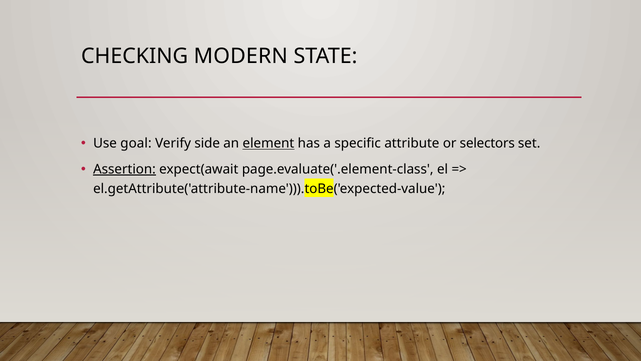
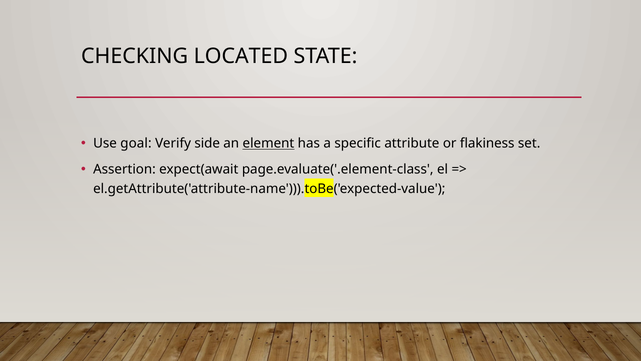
MODERN: MODERN -> LOCATED
selectors: selectors -> flakiness
Assertion underline: present -> none
